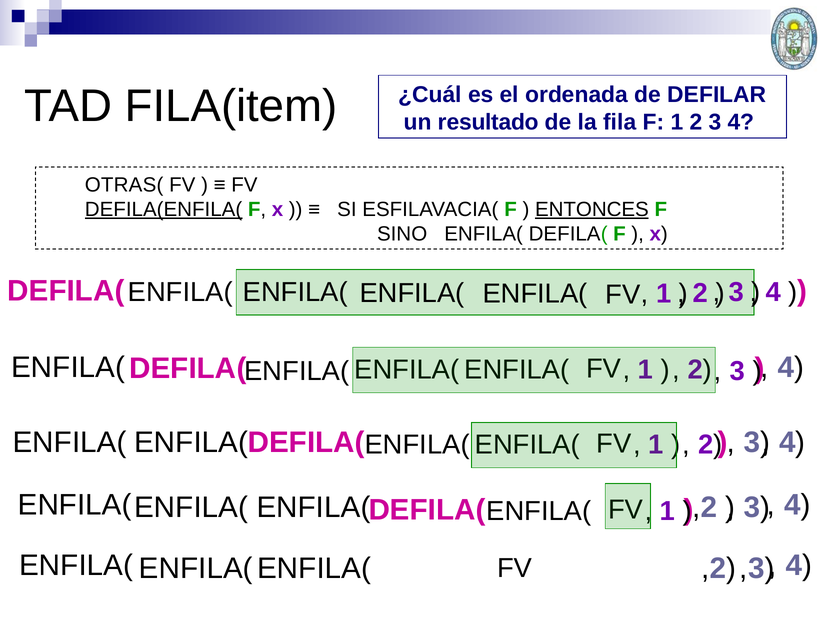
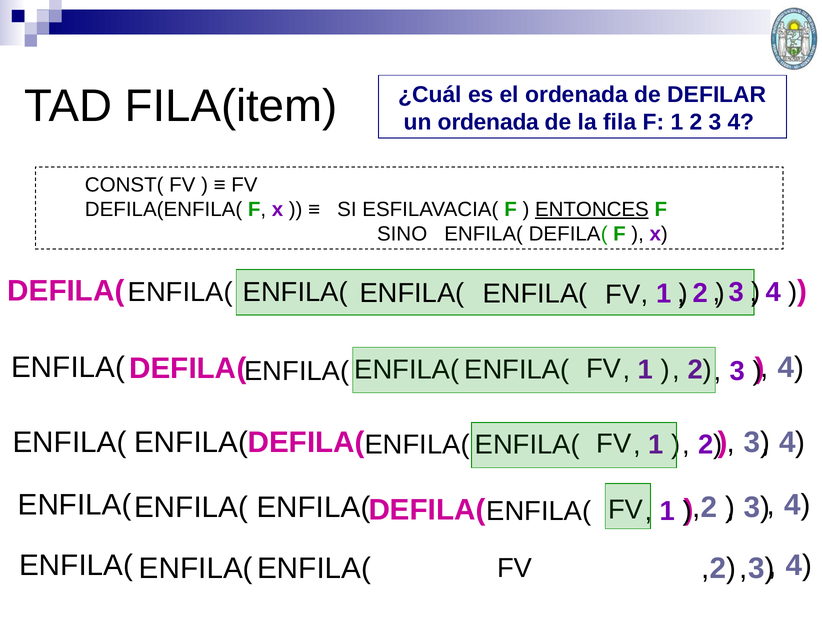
un resultado: resultado -> ordenada
OTRAS(: OTRAS( -> CONST(
DEFILA(ENFILA( underline: present -> none
